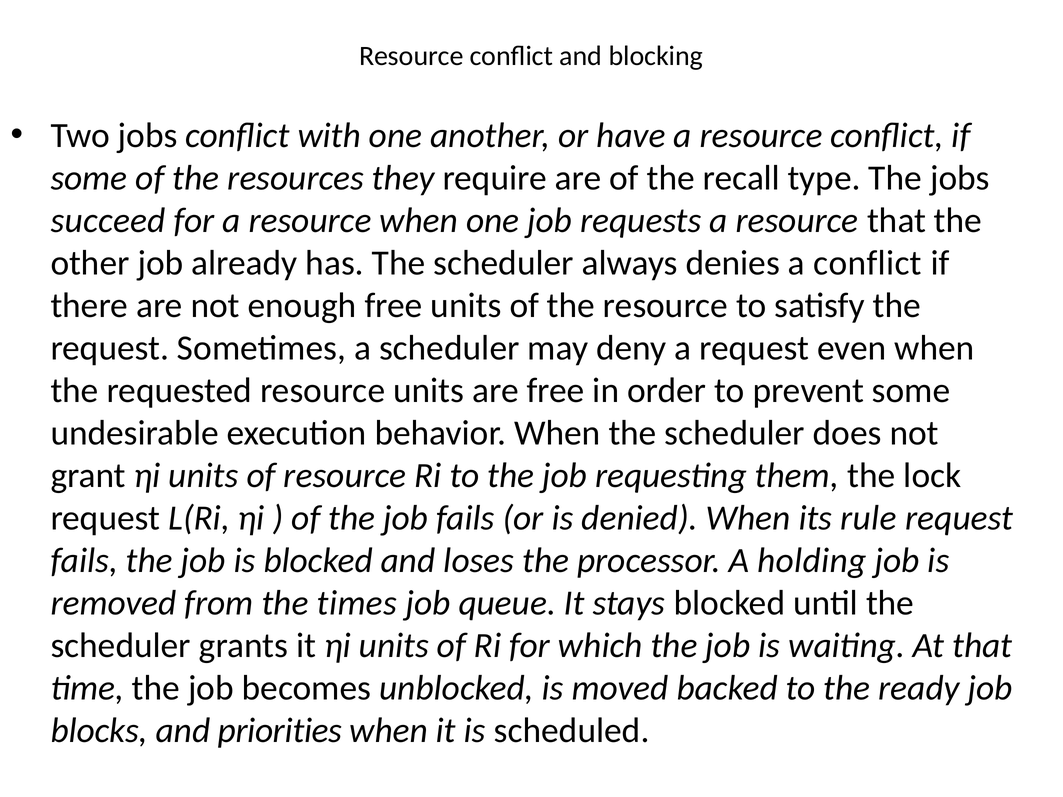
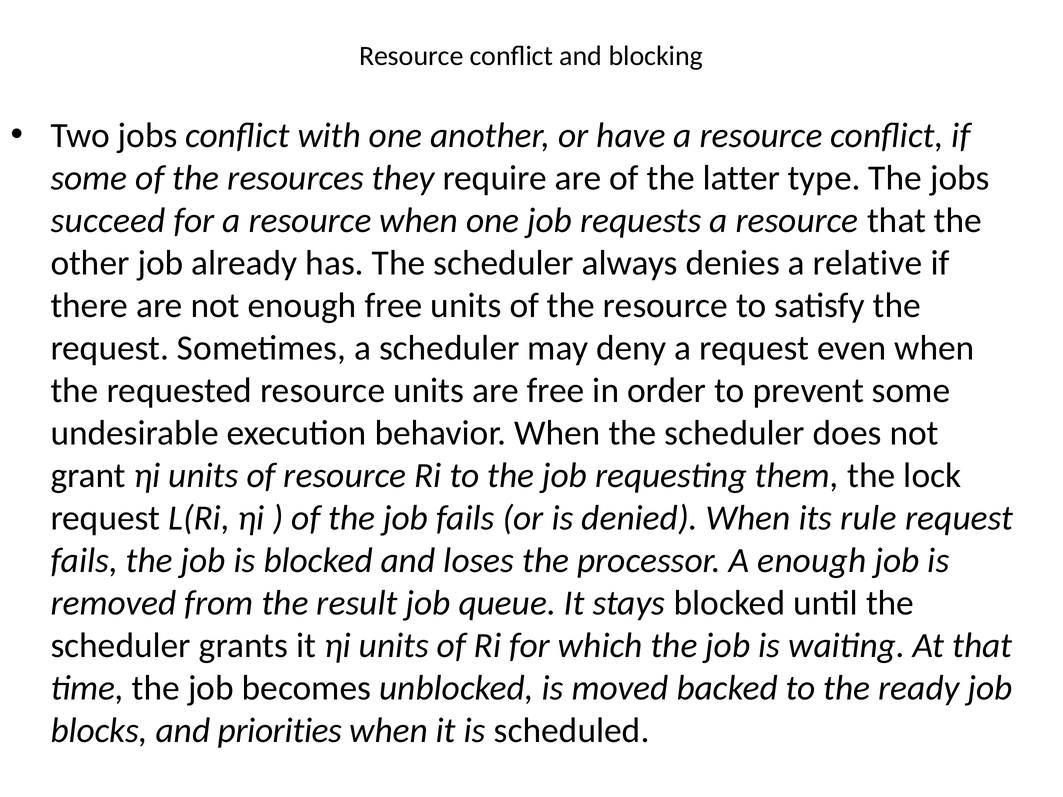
recall: recall -> latter
a conflict: conflict -> relative
A holding: holding -> enough
times: times -> result
